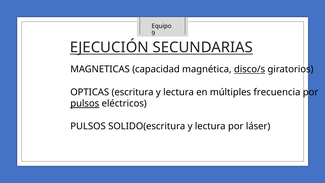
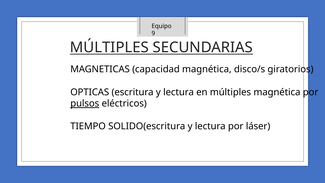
EJECUCIÓN at (109, 47): EJECUCIÓN -> MÚLTIPLES
disco/s underline: present -> none
múltiples frecuencia: frecuencia -> magnética
PULSOS at (88, 126): PULSOS -> TIEMPO
